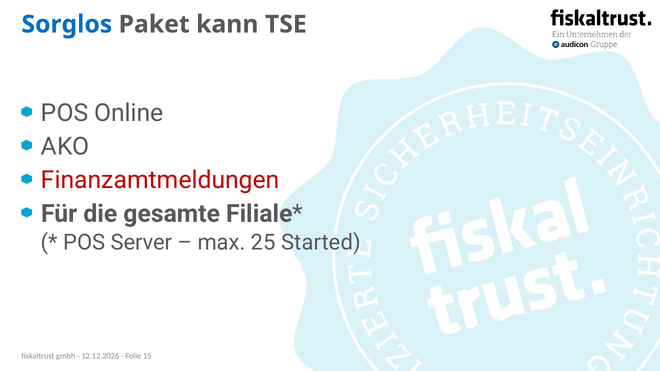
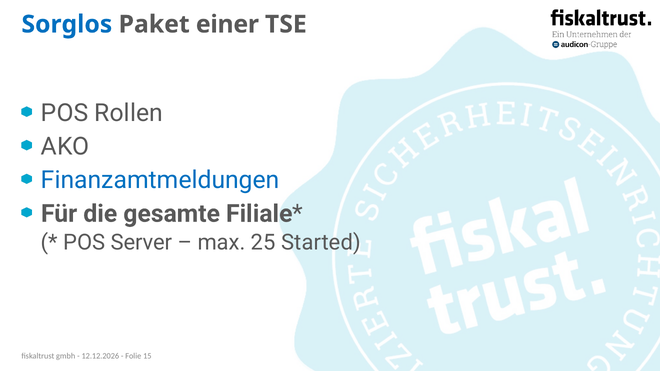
kann: kann -> einer
Online: Online -> Rollen
Finanzamtmeldungen colour: red -> blue
